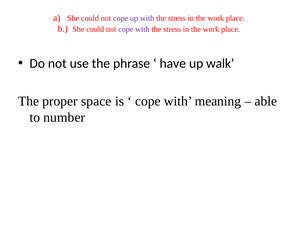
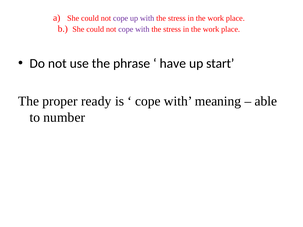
walk: walk -> start
space: space -> ready
